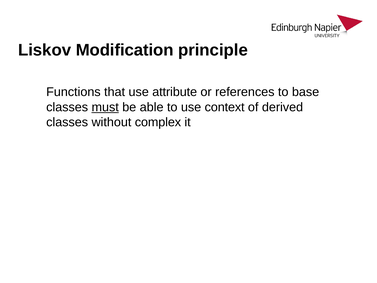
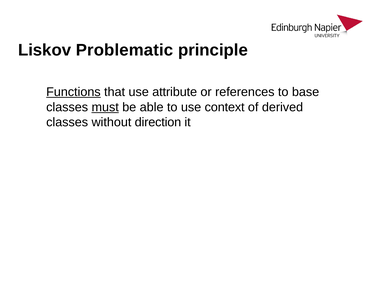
Modification: Modification -> Problematic
Functions underline: none -> present
complex: complex -> direction
